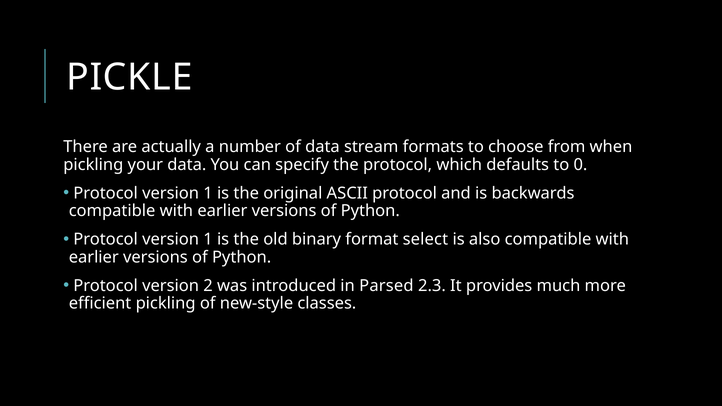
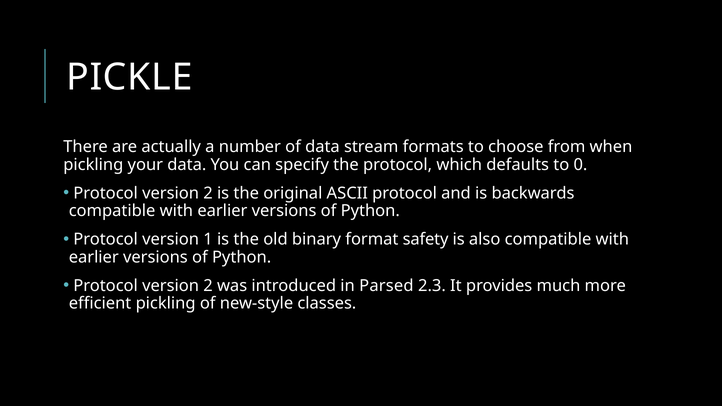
1 at (208, 193): 1 -> 2
select: select -> safety
